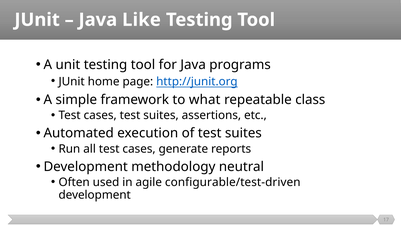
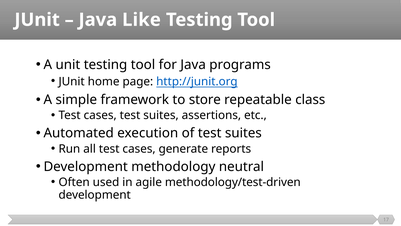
what: what -> store
configurable/test-driven: configurable/test-driven -> methodology/test-driven
